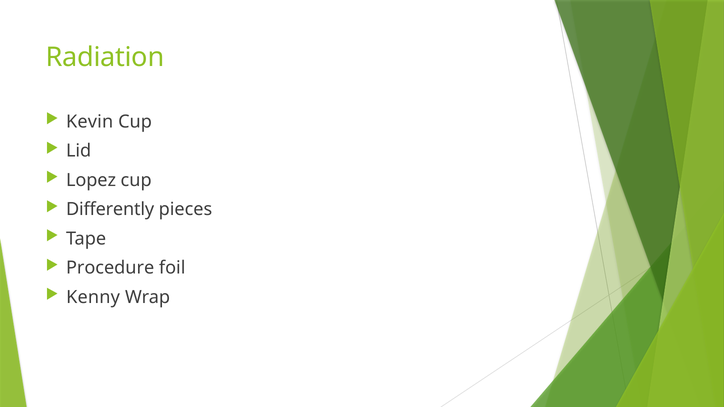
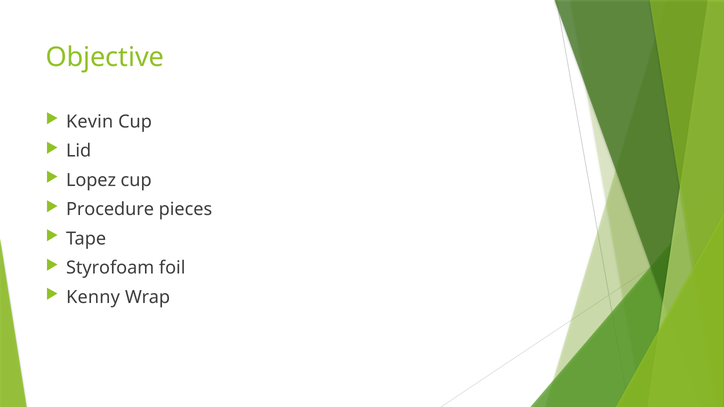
Radiation: Radiation -> Objective
Differently: Differently -> Procedure
Procedure: Procedure -> Styrofoam
